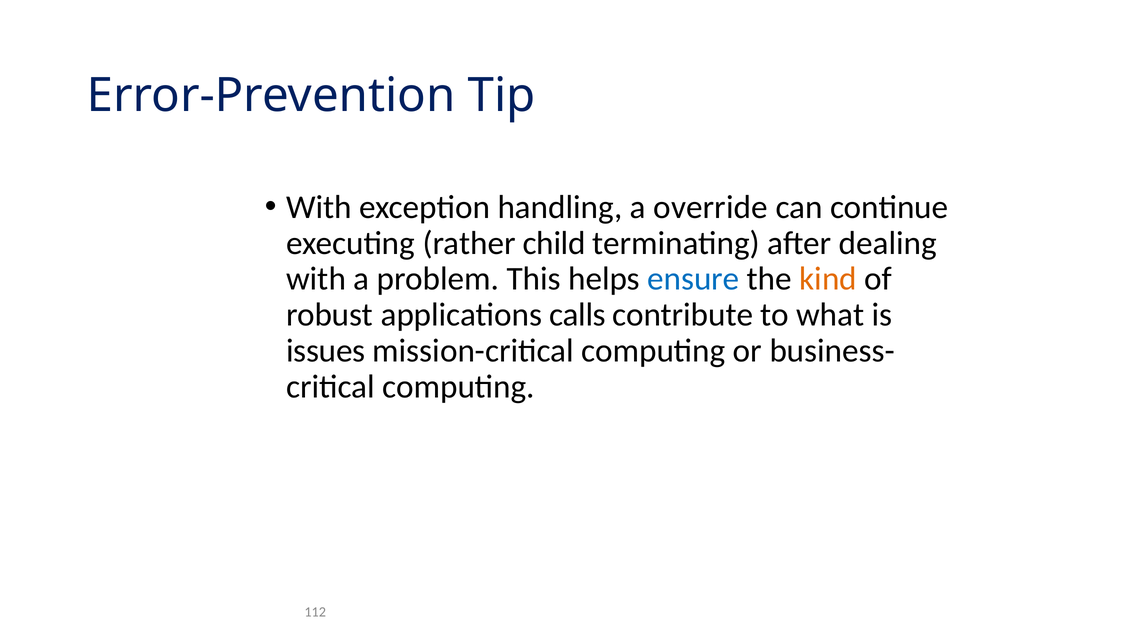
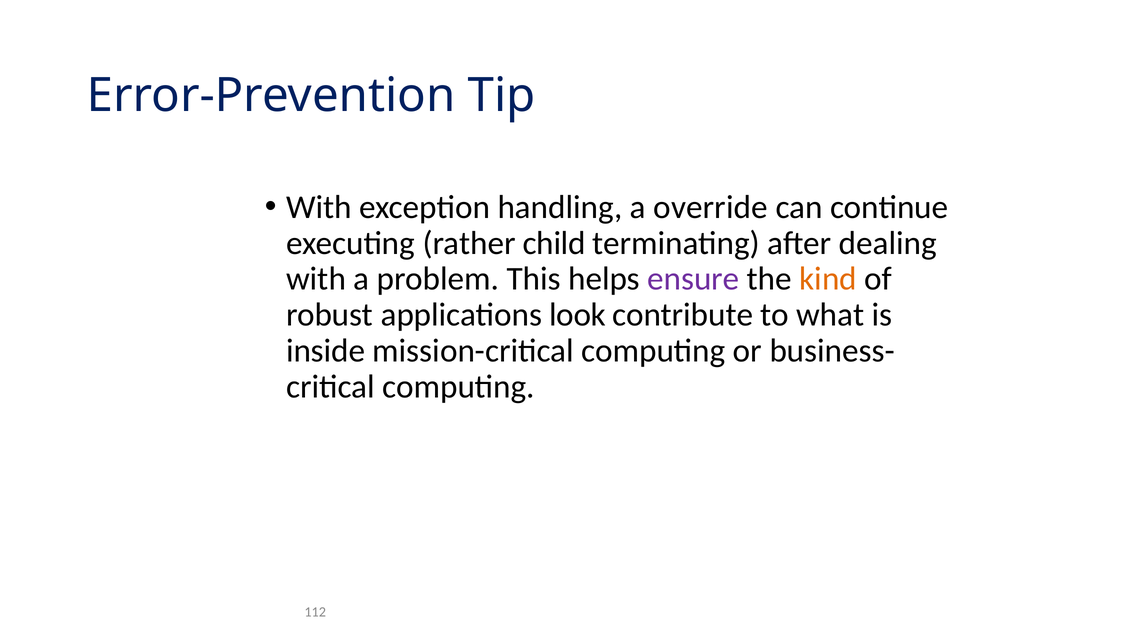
ensure colour: blue -> purple
calls: calls -> look
issues: issues -> inside
